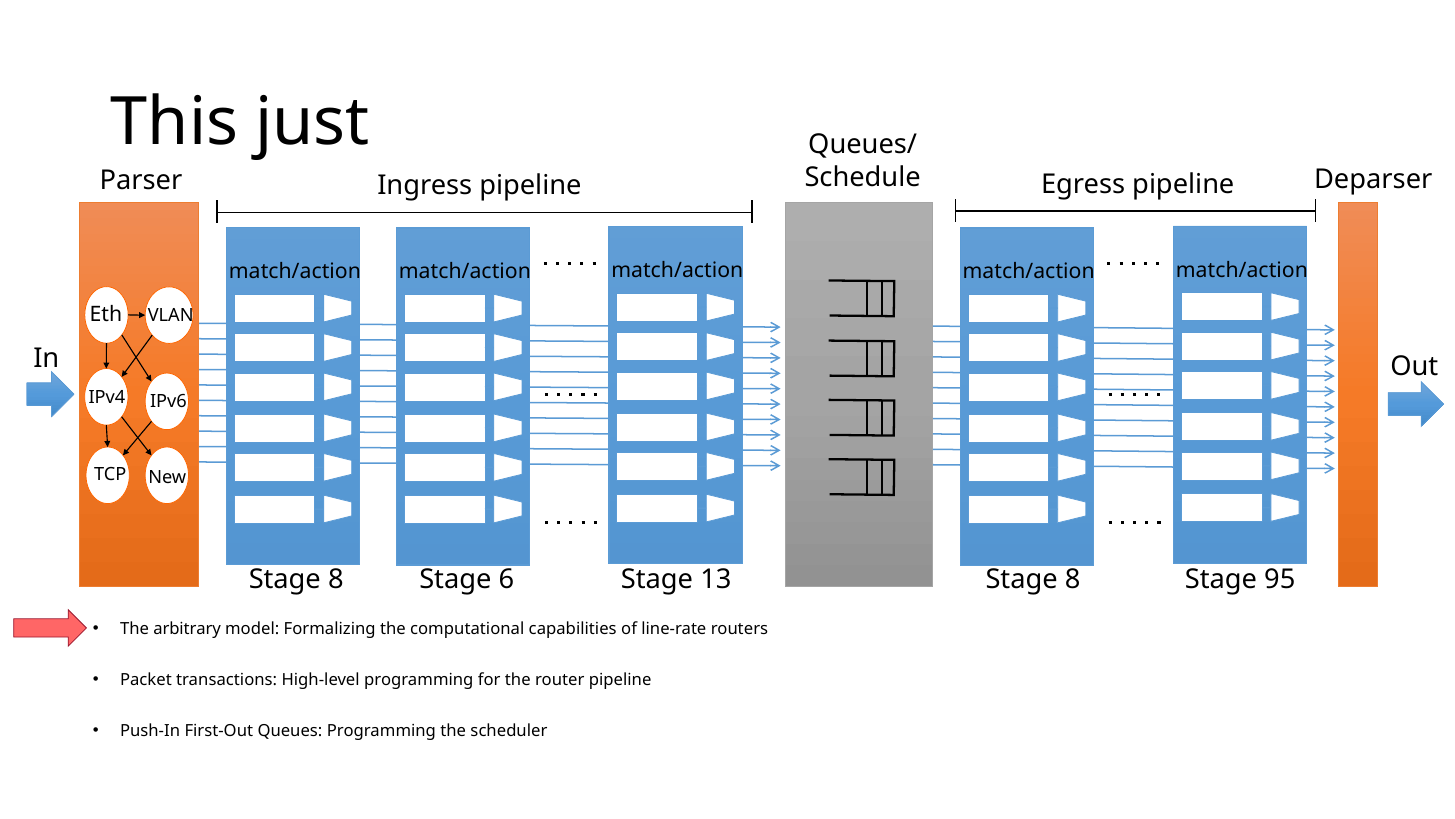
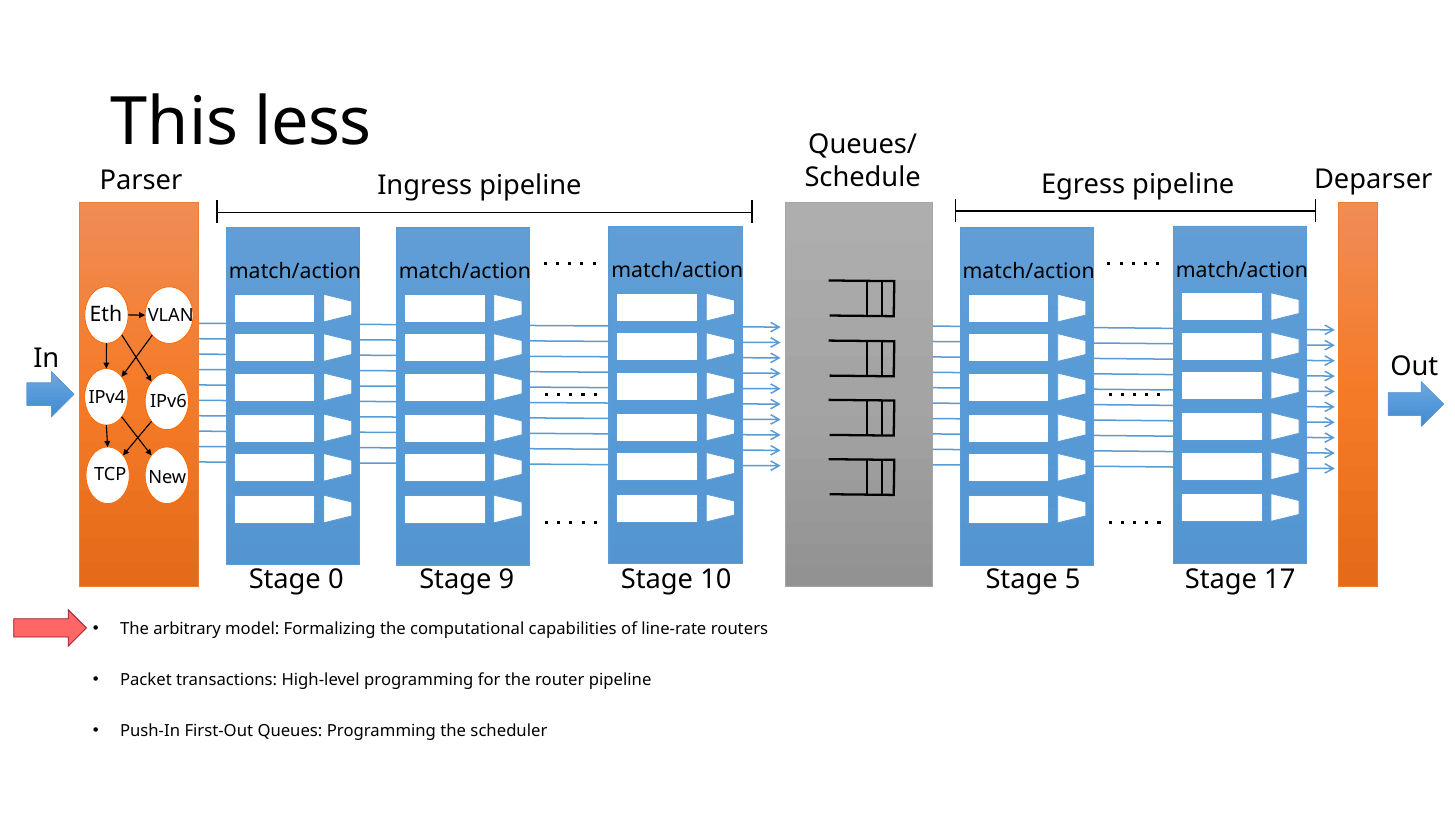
just: just -> less
8 at (336, 580): 8 -> 0
6: 6 -> 9
13: 13 -> 10
8 at (1073, 580): 8 -> 5
95: 95 -> 17
